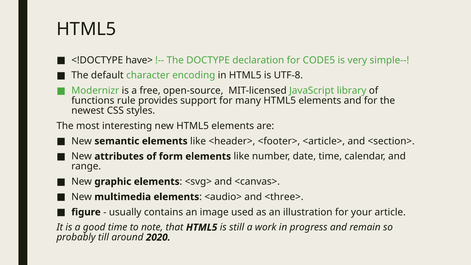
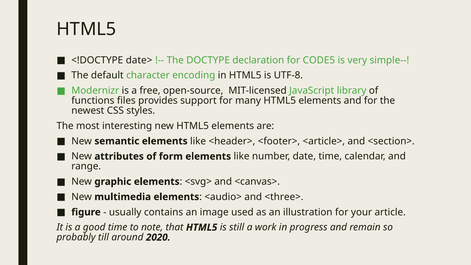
have>: have> -> date>
rule: rule -> files
